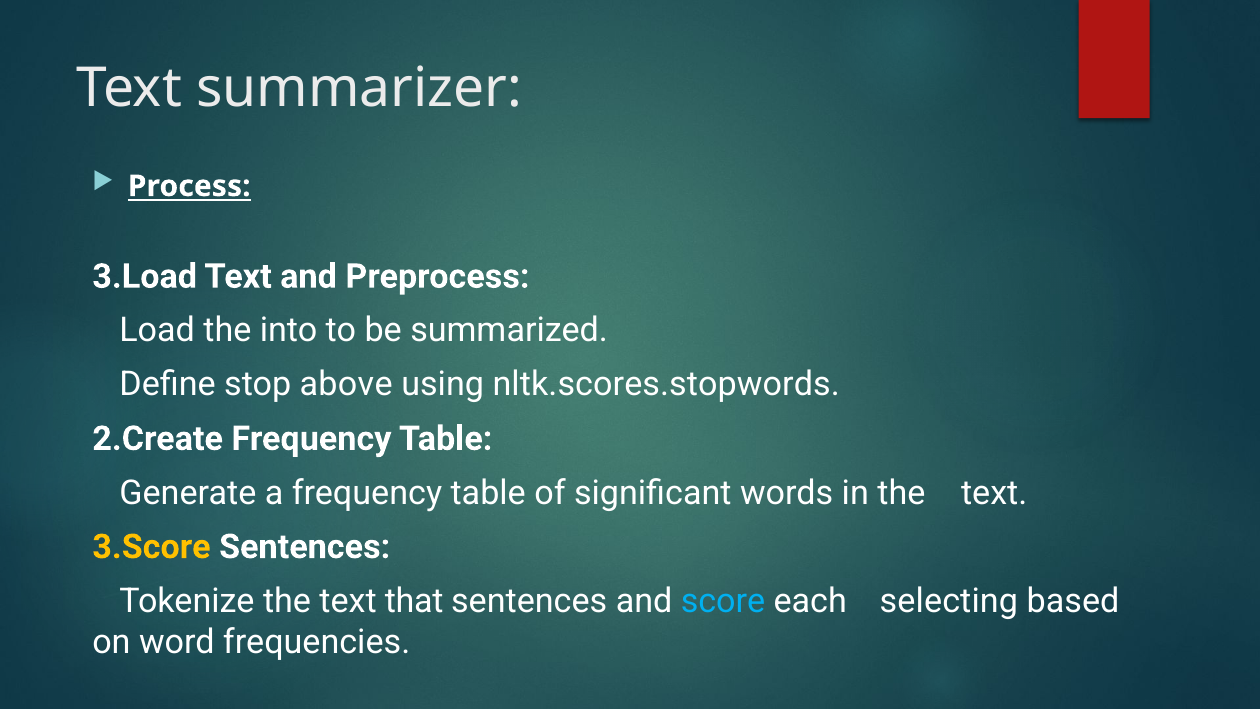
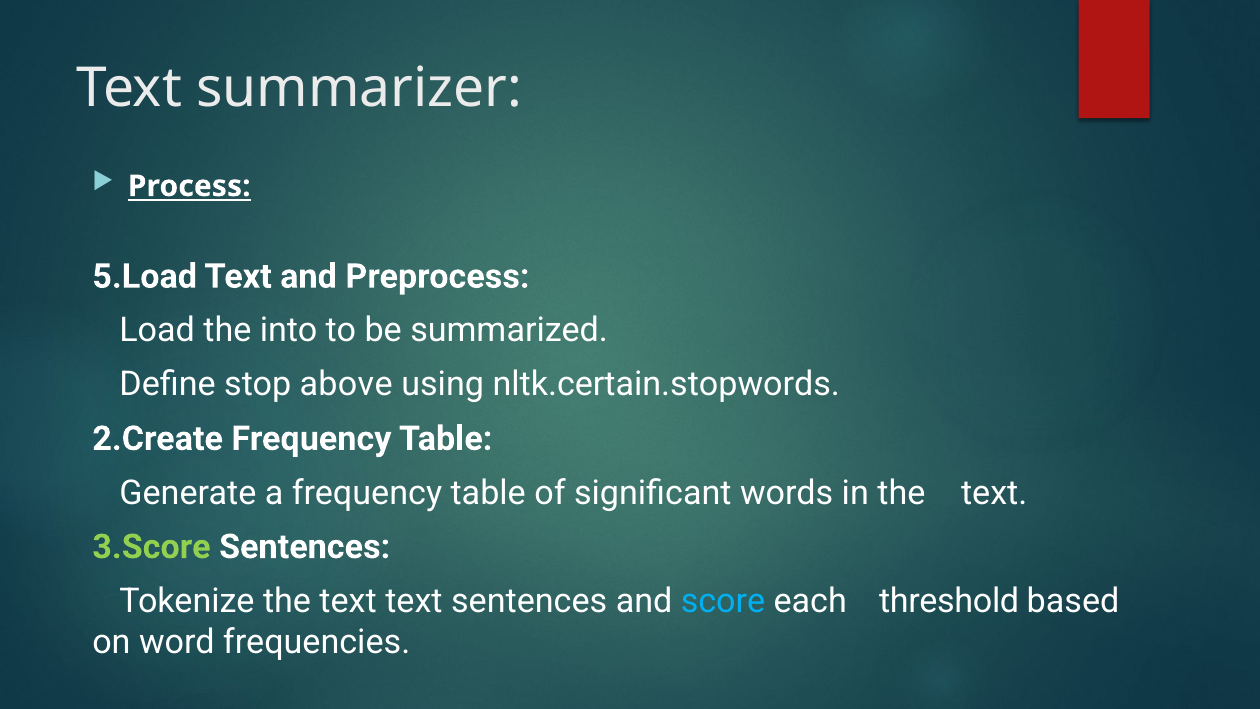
3.Load: 3.Load -> 5.Load
nltk.scores.stopwords: nltk.scores.stopwords -> nltk.certain.stopwords
3.Score colour: yellow -> light green
text that: that -> text
selecting: selecting -> threshold
